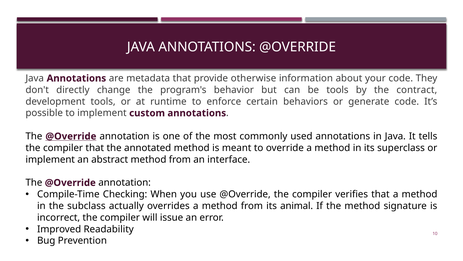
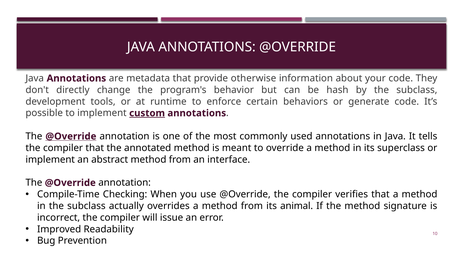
be tools: tools -> hash
by the contract: contract -> subclass
custom underline: none -> present
